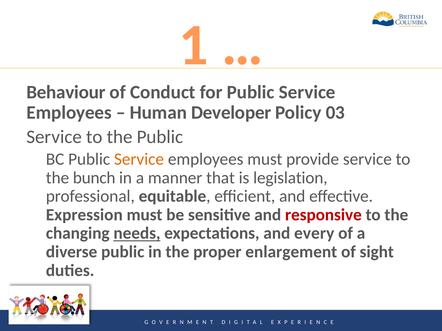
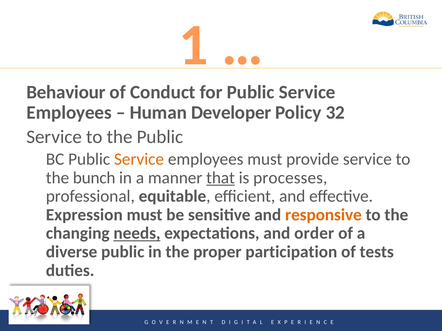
03: 03 -> 32
that underline: none -> present
legislation: legislation -> processes
responsive colour: red -> orange
every: every -> order
enlargement: enlargement -> participation
sight: sight -> tests
